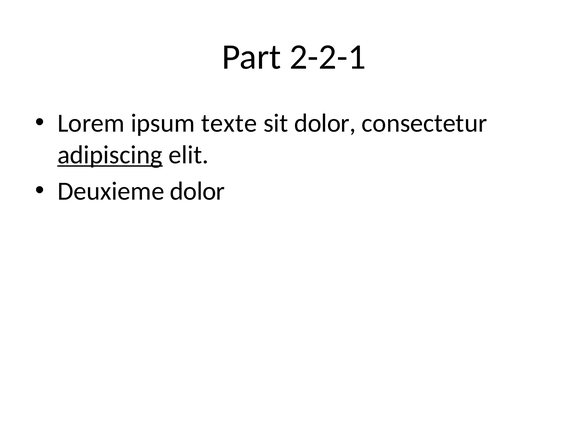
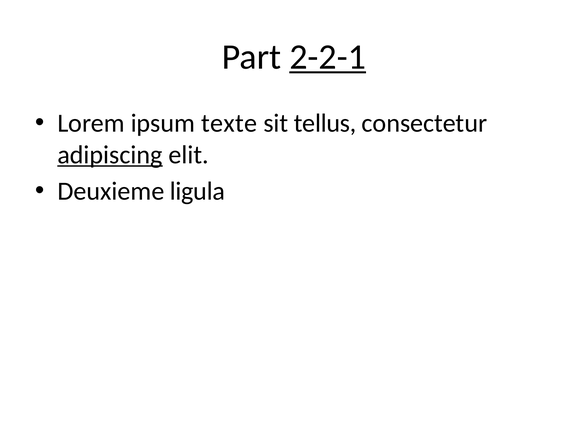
2-2-1 underline: none -> present
sit dolor: dolor -> tellus
Deuxieme dolor: dolor -> ligula
